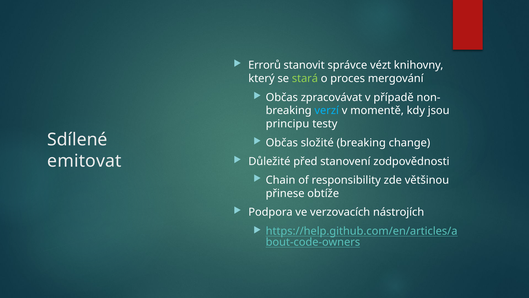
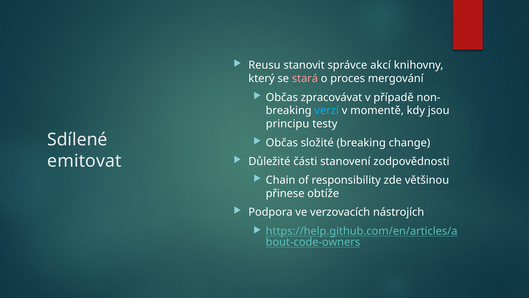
Errorů: Errorů -> Reusu
vézt: vézt -> akcí
stará colour: light green -> pink
před: před -> části
